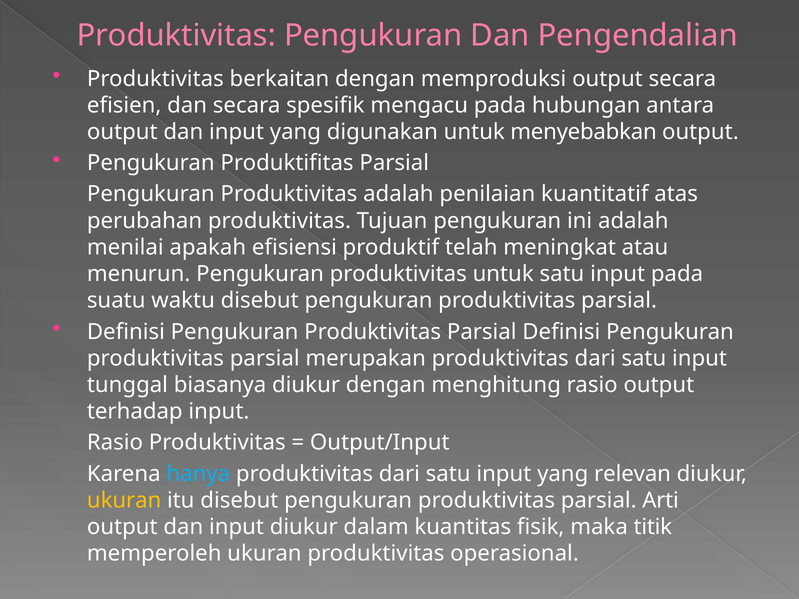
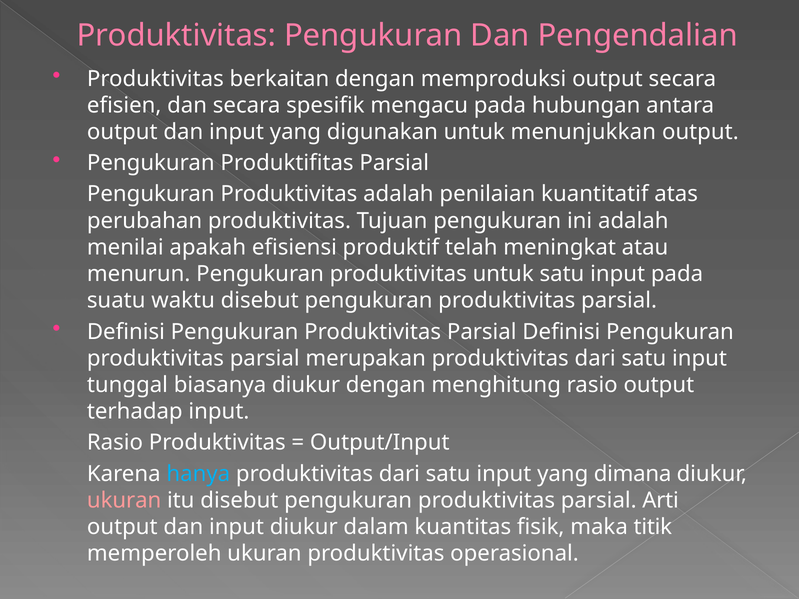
menyebabkan: menyebabkan -> menunjukkan
relevan: relevan -> dimana
ukuran at (124, 501) colour: yellow -> pink
